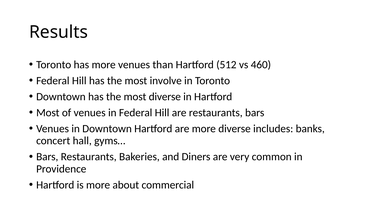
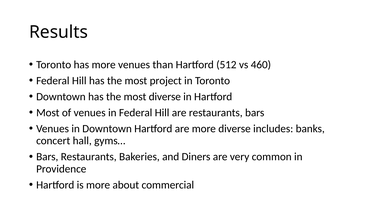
involve: involve -> project
